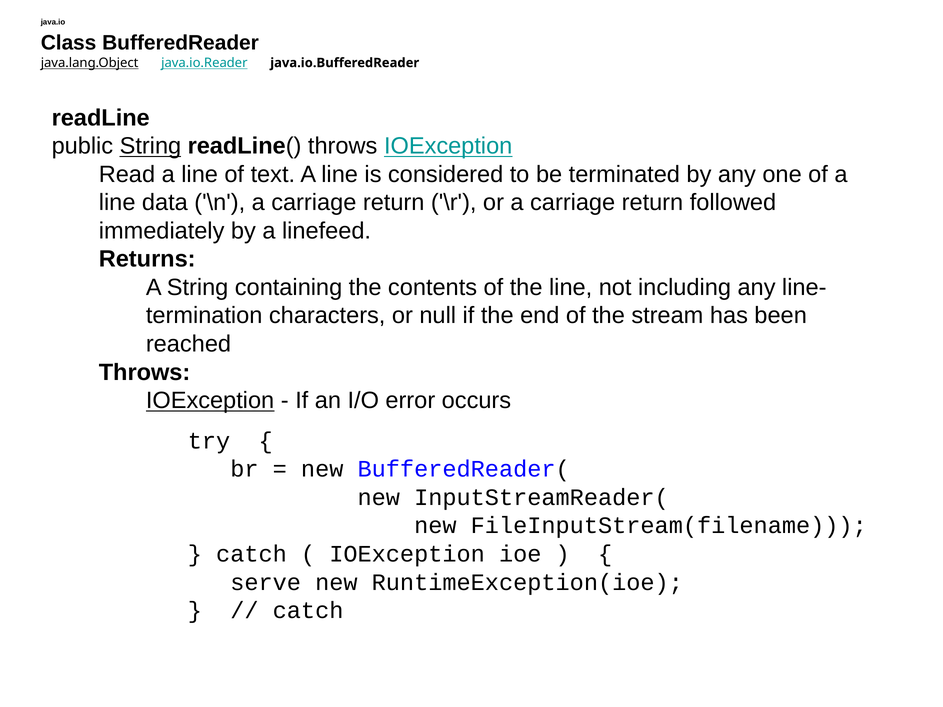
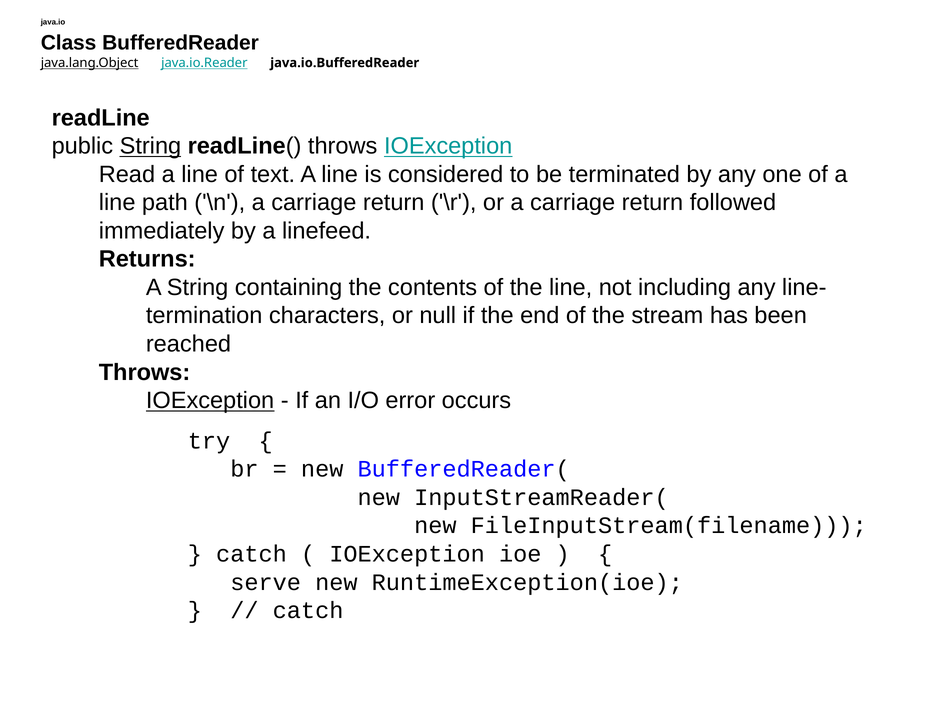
data: data -> path
